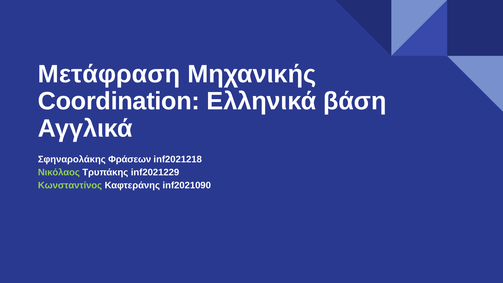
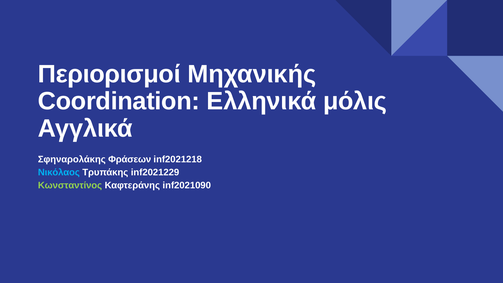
Μετάφραση: Μετάφραση -> Περιορισμοί
βάση: βάση -> μόλις
Νικόλαος colour: light green -> light blue
